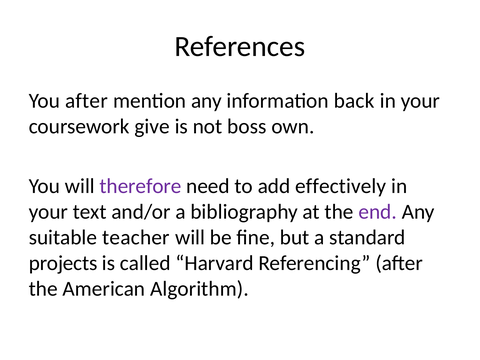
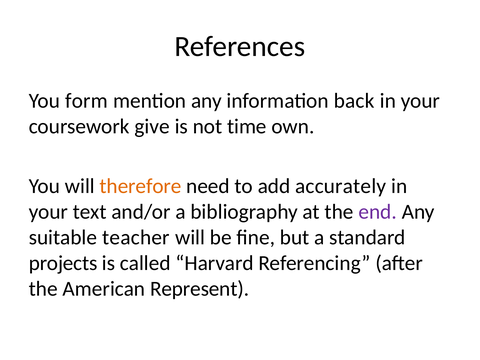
You after: after -> form
boss: boss -> time
therefore colour: purple -> orange
effectively: effectively -> accurately
Algorithm: Algorithm -> Represent
